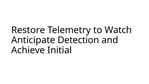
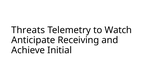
Restore: Restore -> Threats
Detection: Detection -> Receiving
